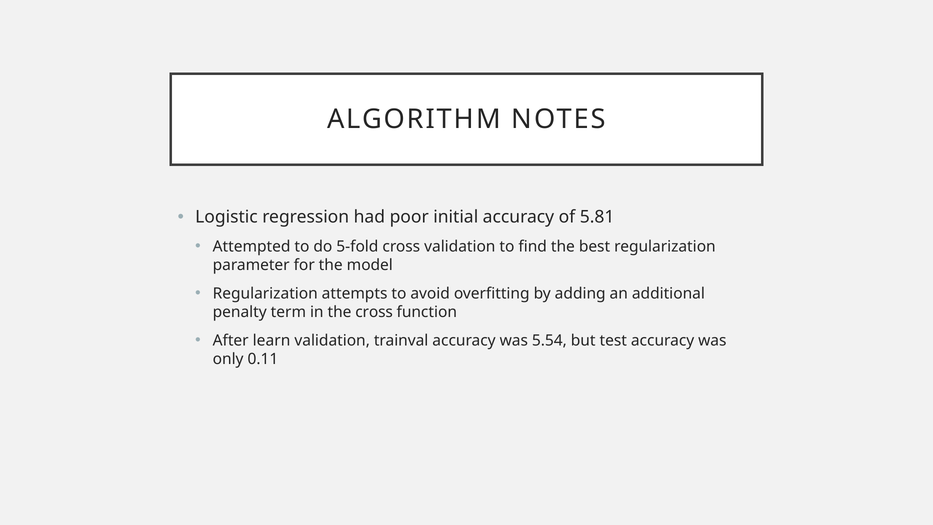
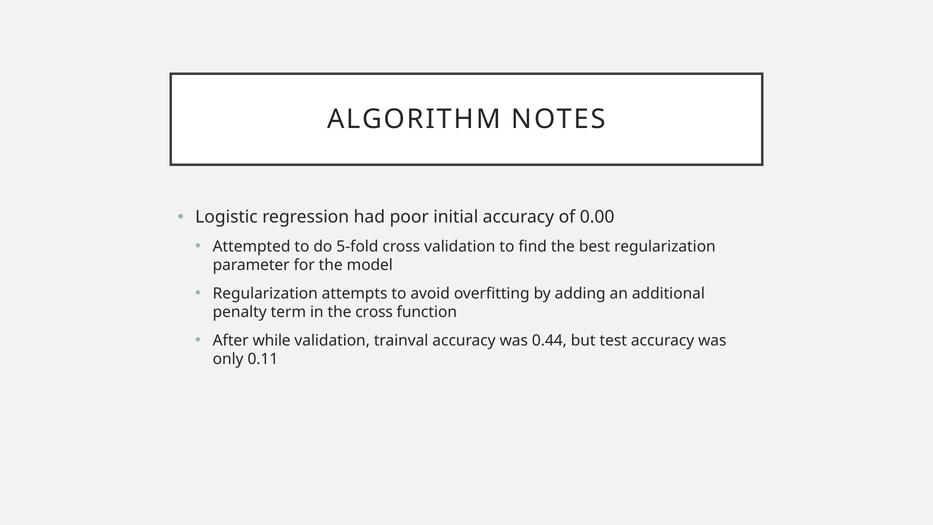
5.81: 5.81 -> 0.00
learn: learn -> while
5.54: 5.54 -> 0.44
